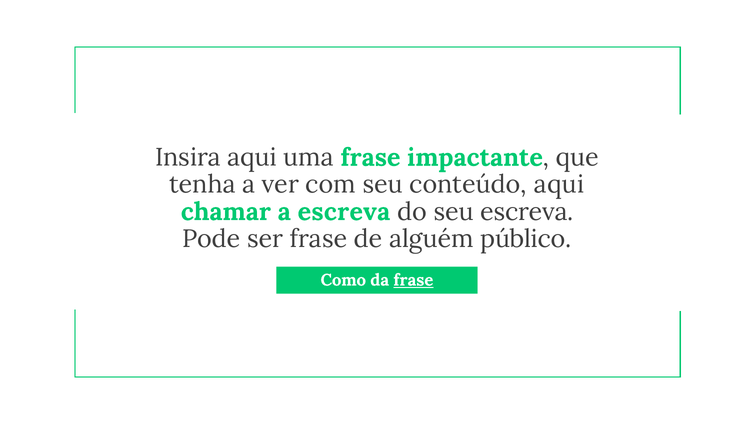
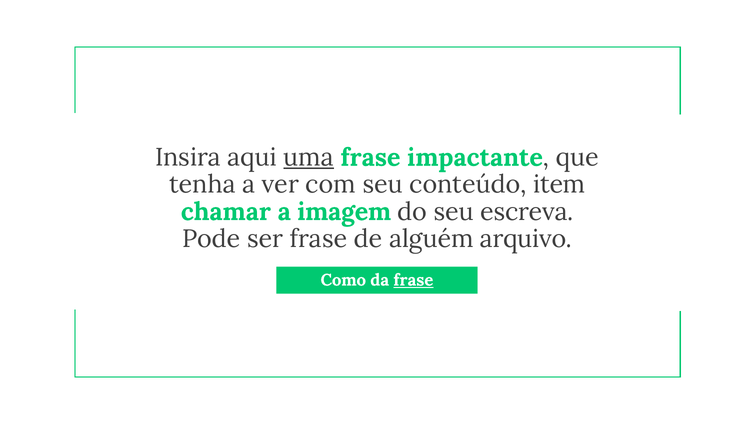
uma underline: none -> present
conteúdo aqui: aqui -> item
a escreva: escreva -> imagem
público: público -> arquivo
